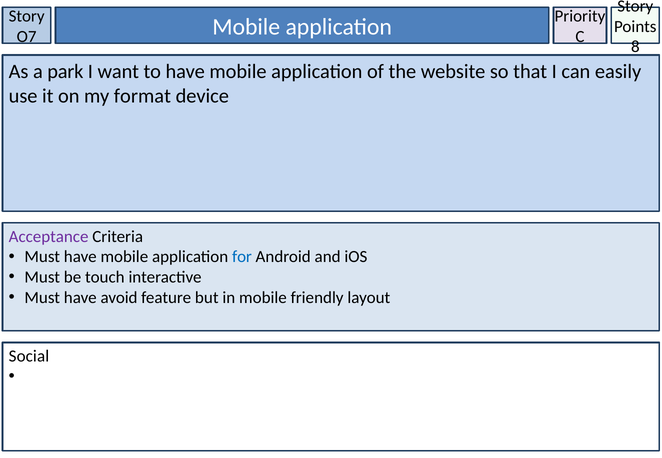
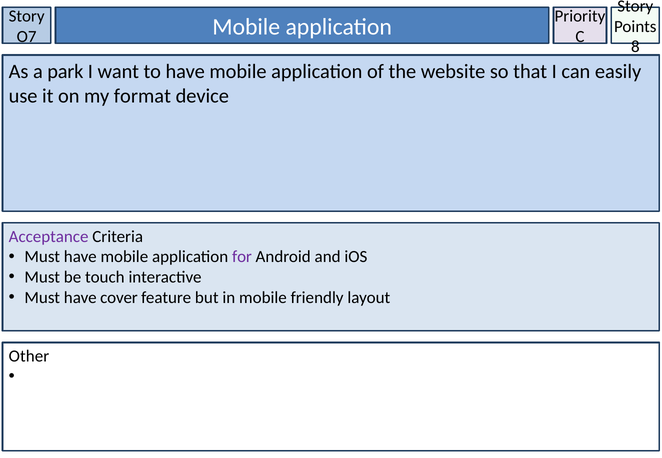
for colour: blue -> purple
avoid: avoid -> cover
Social: Social -> Other
